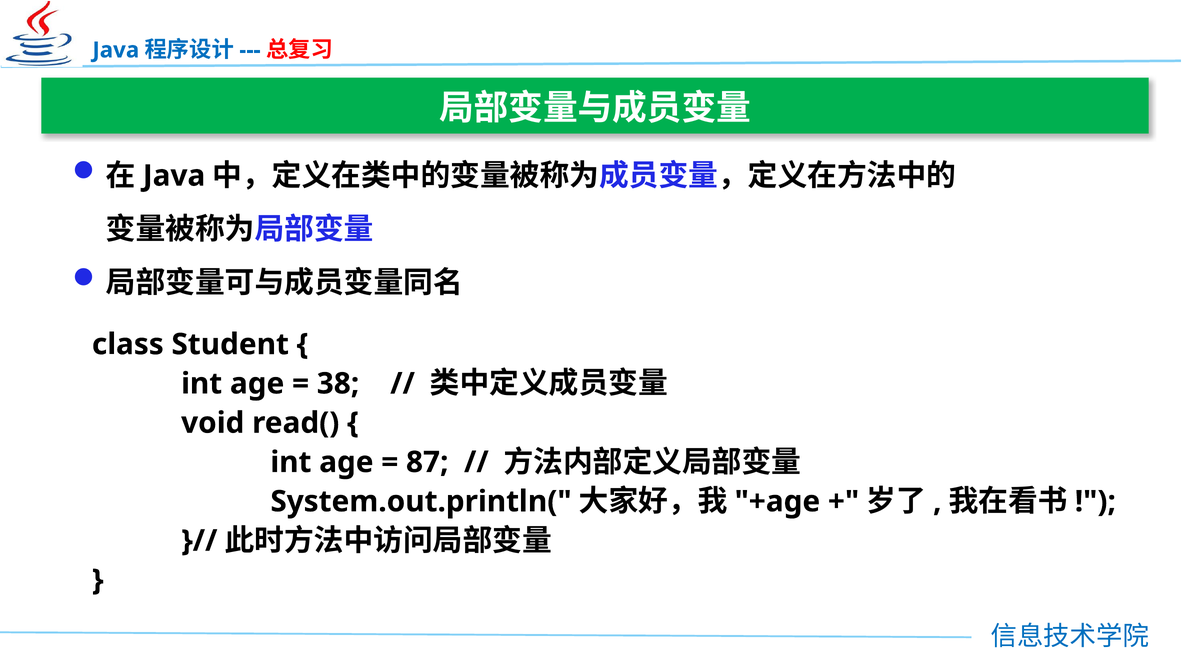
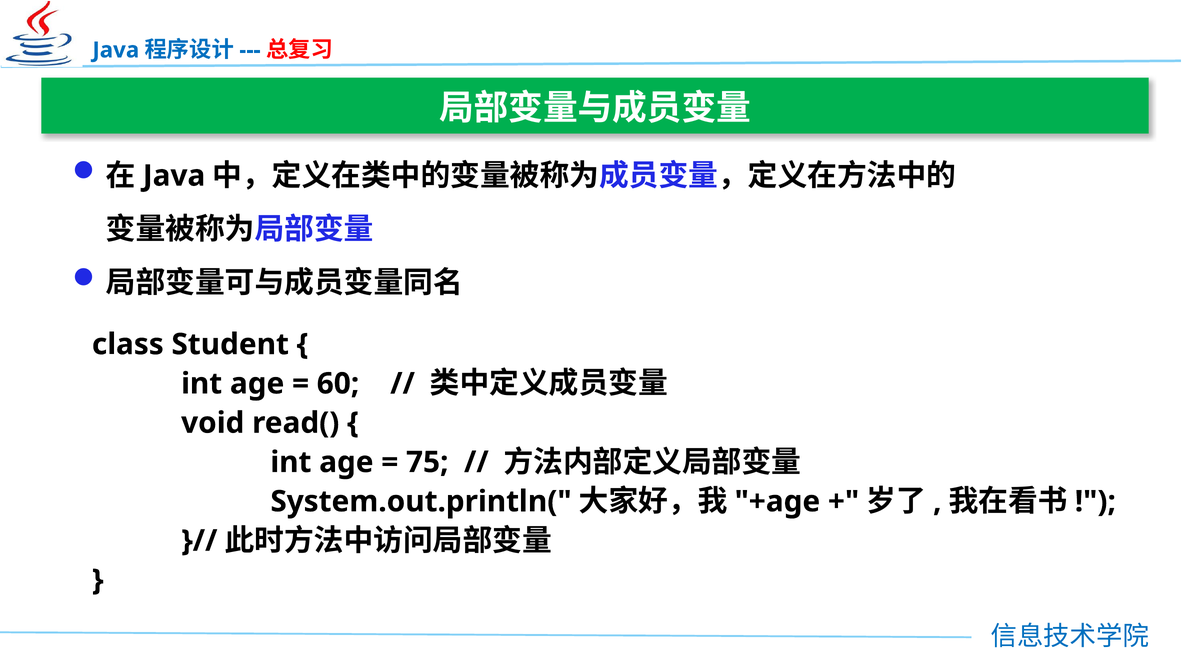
38: 38 -> 60
87: 87 -> 75
